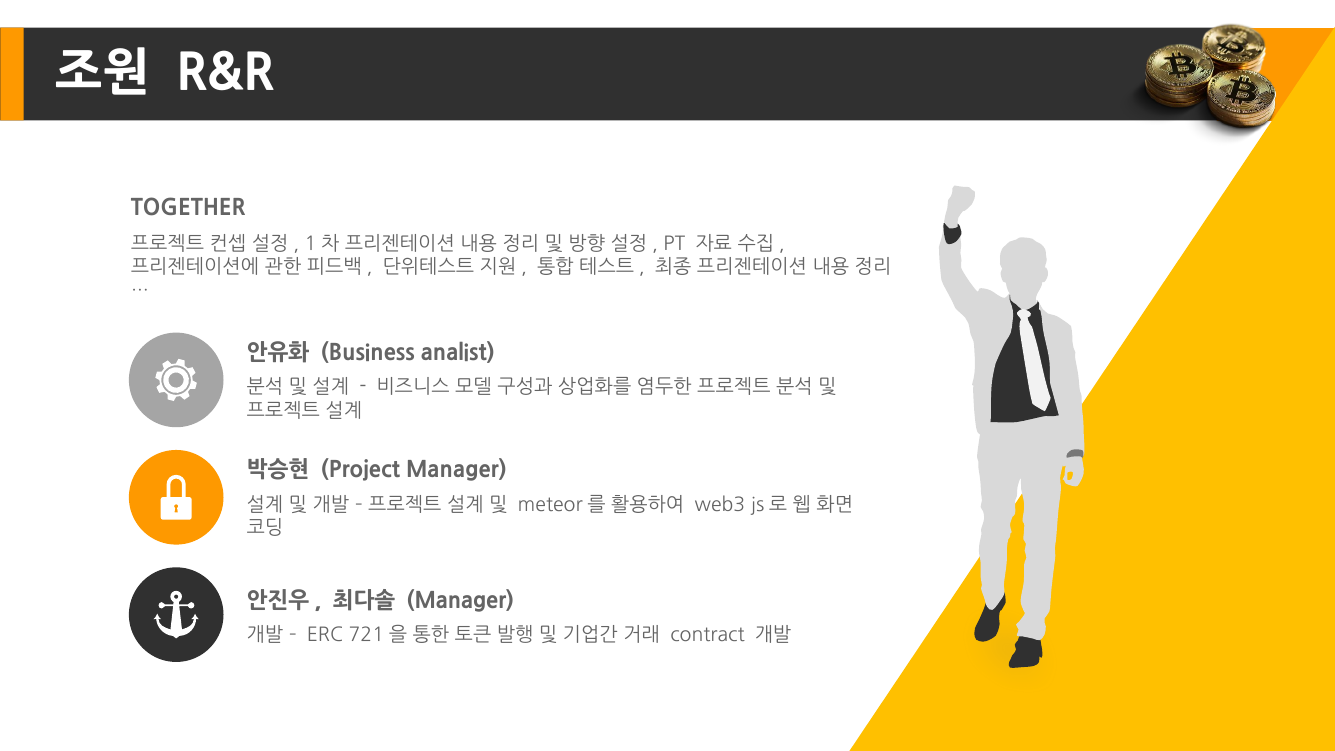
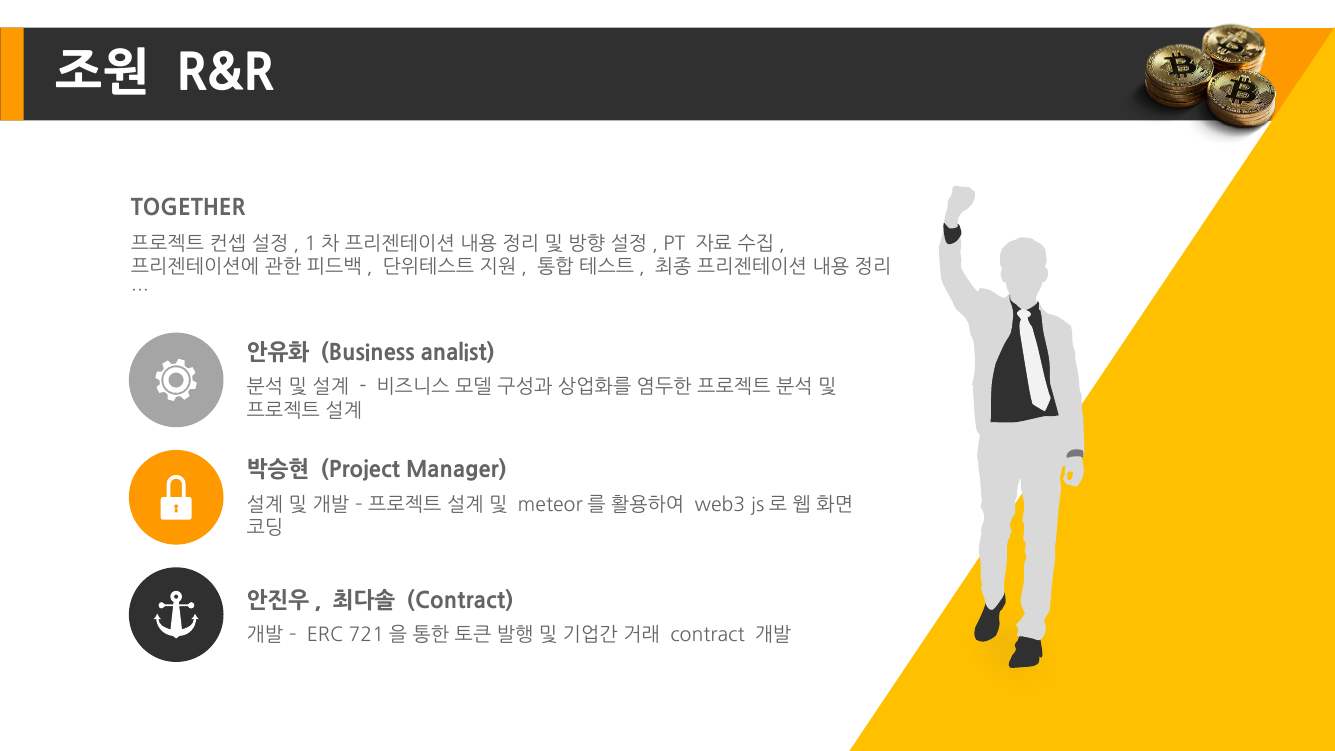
Manager at (460, 601): Manager -> Contract
